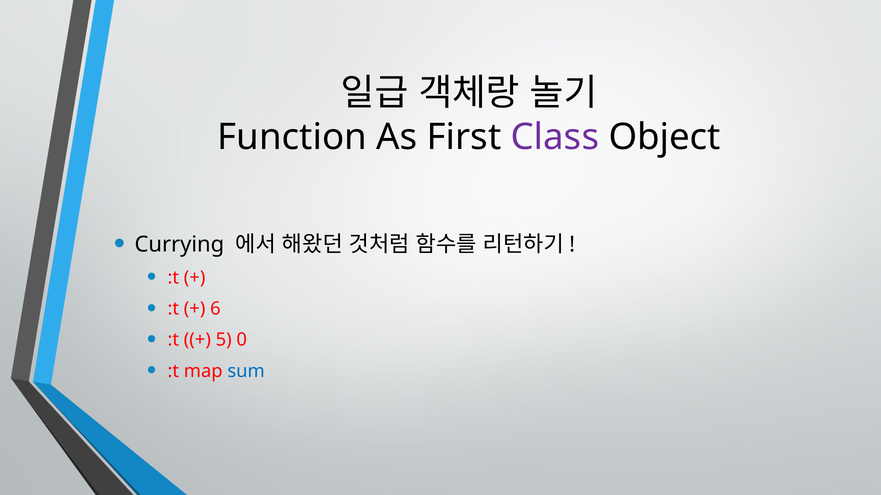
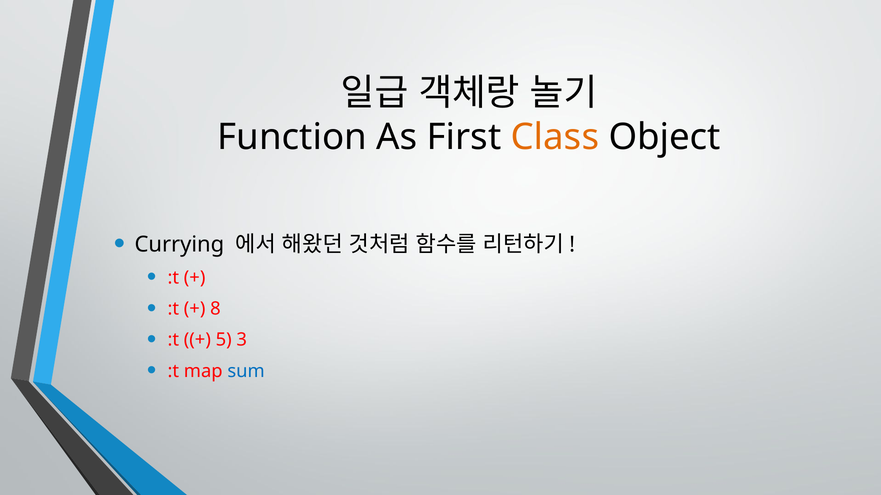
Class colour: purple -> orange
6: 6 -> 8
0: 0 -> 3
